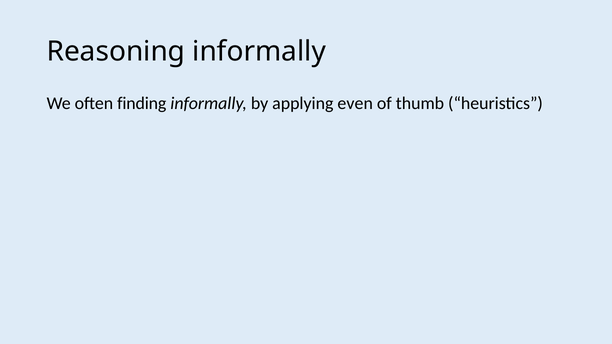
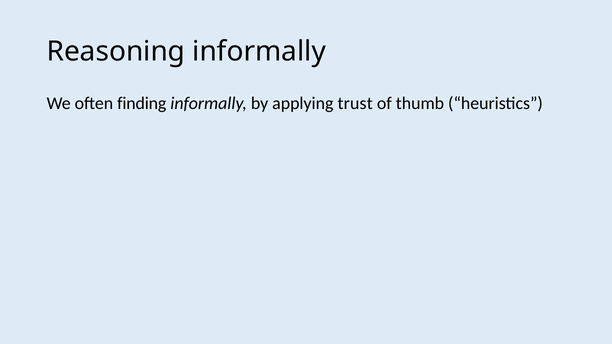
even: even -> trust
